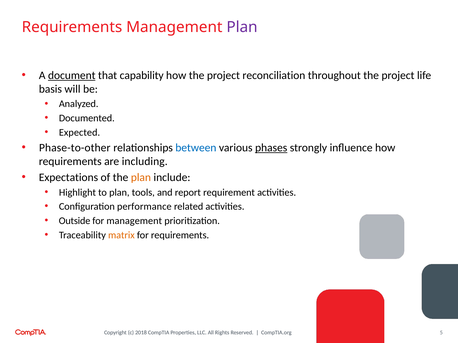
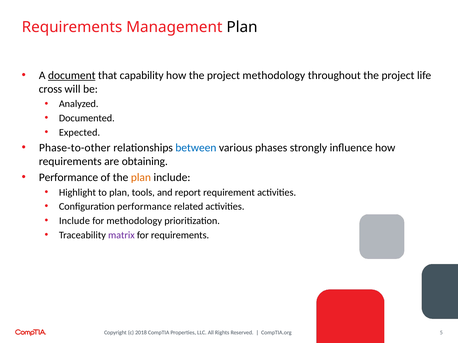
Plan at (242, 27) colour: purple -> black
project reconciliation: reconciliation -> methodology
basis: basis -> cross
phases underline: present -> none
including: including -> obtaining
Expectations at (68, 178): Expectations -> Performance
Outside at (75, 221): Outside -> Include
for management: management -> methodology
matrix colour: orange -> purple
